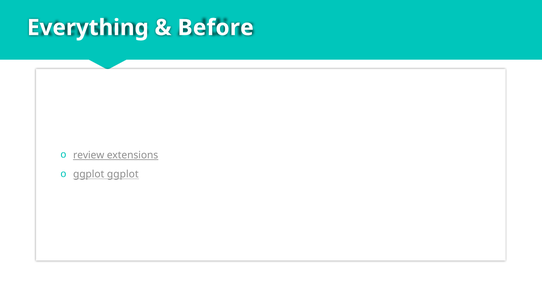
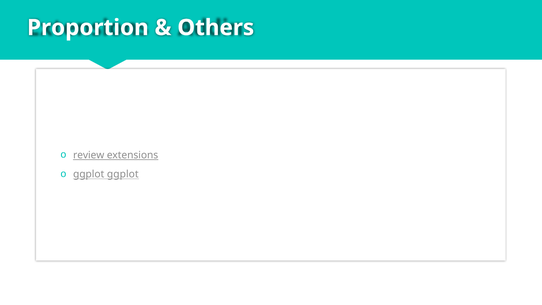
Everything: Everything -> Proportion
Before: Before -> Others
